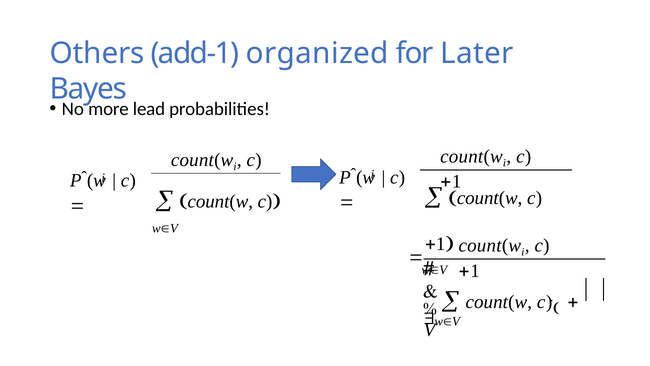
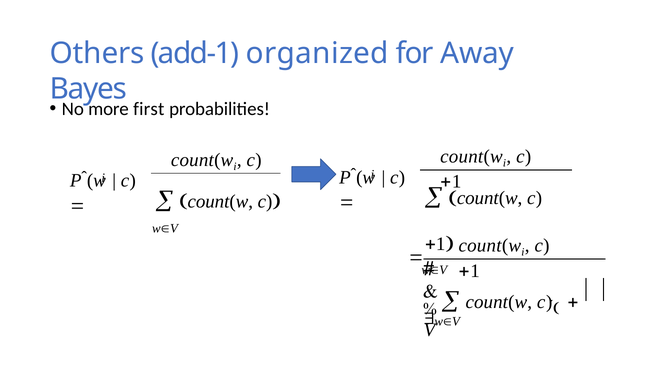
Later: Later -> Away
lead: lead -> first
